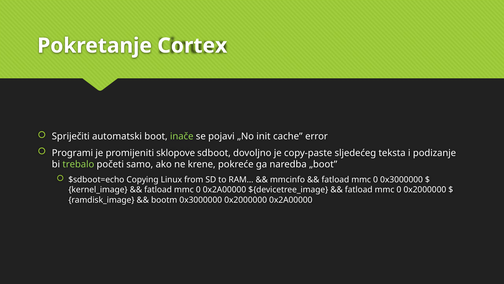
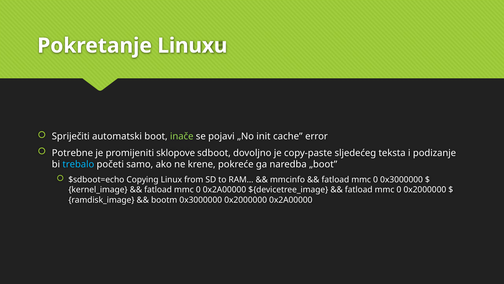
Cortex: Cortex -> Linuxu
Programi: Programi -> Potrebne
trebalo colour: light green -> light blue
